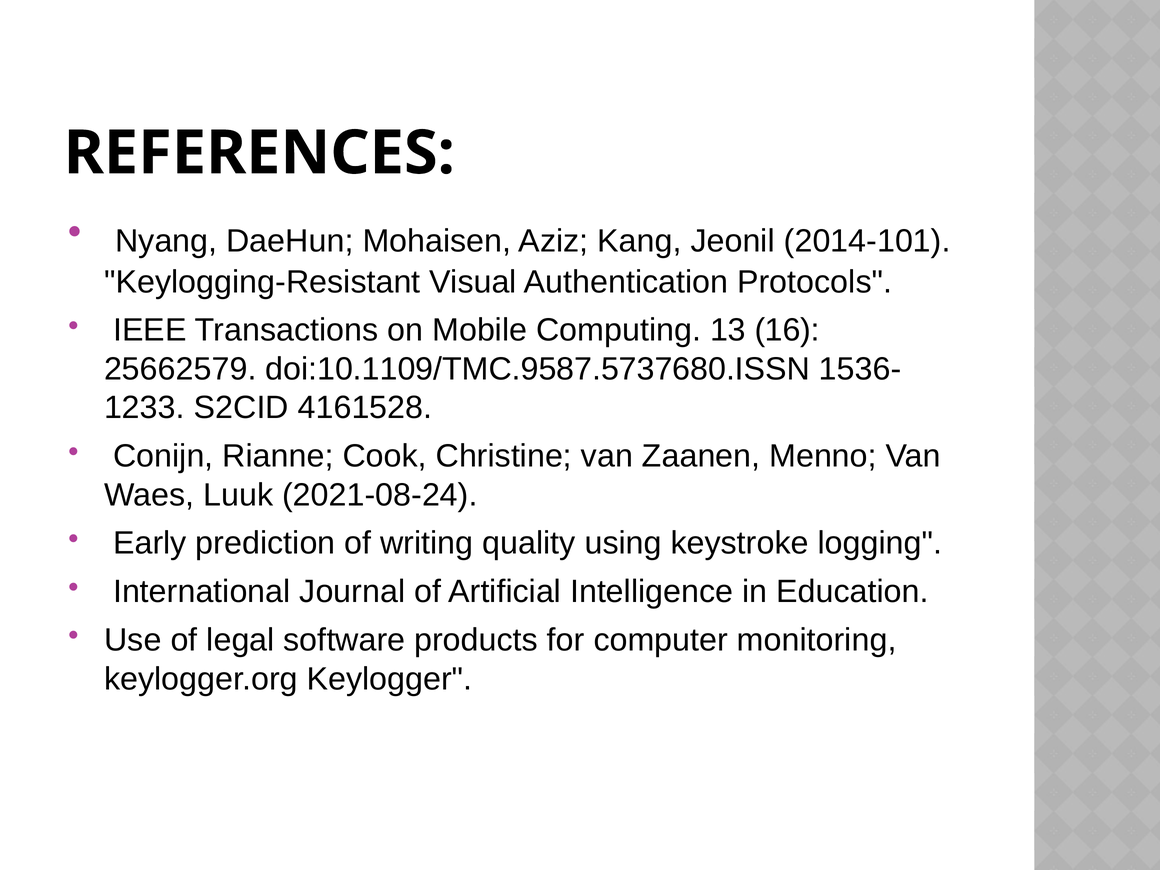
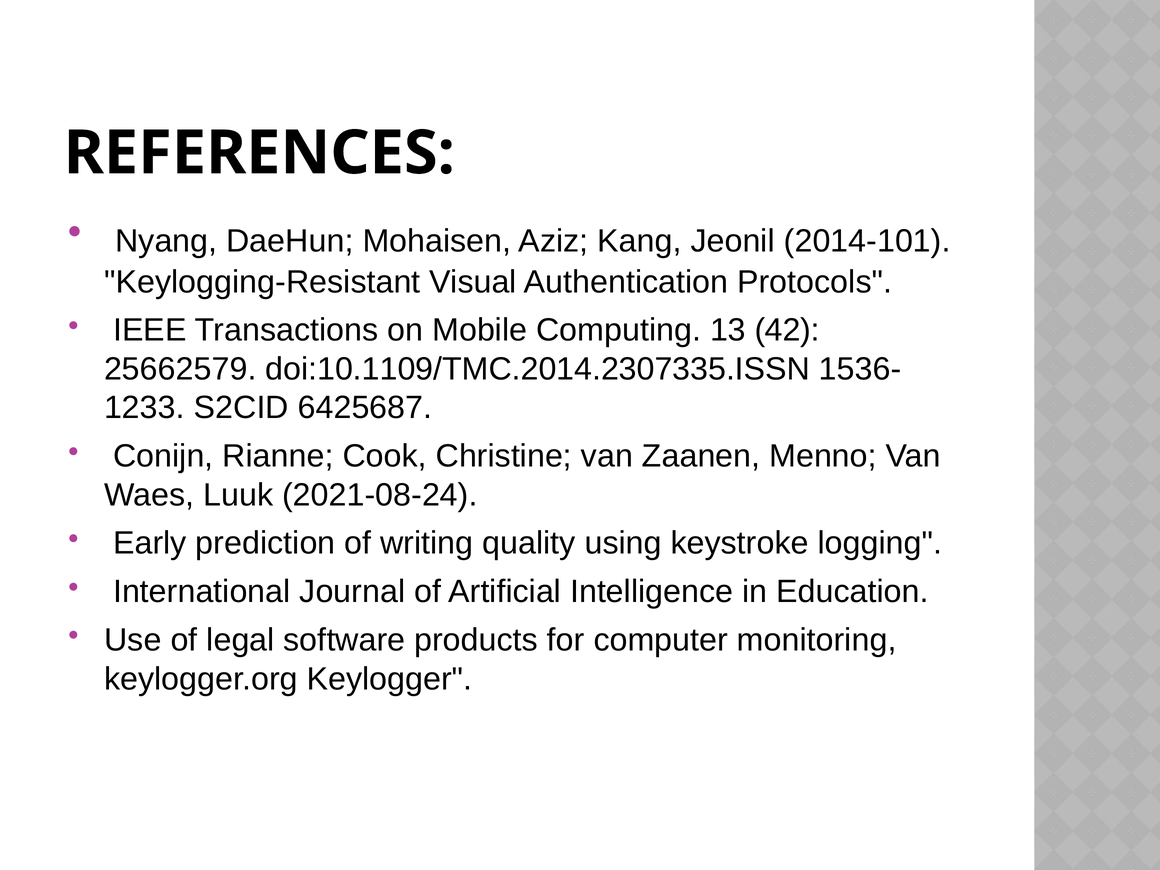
16: 16 -> 42
doi:10.1109/TMC.9587.5737680.ISSN: doi:10.1109/TMC.9587.5737680.ISSN -> doi:10.1109/TMC.2014.2307335.ISSN
4161528: 4161528 -> 6425687
